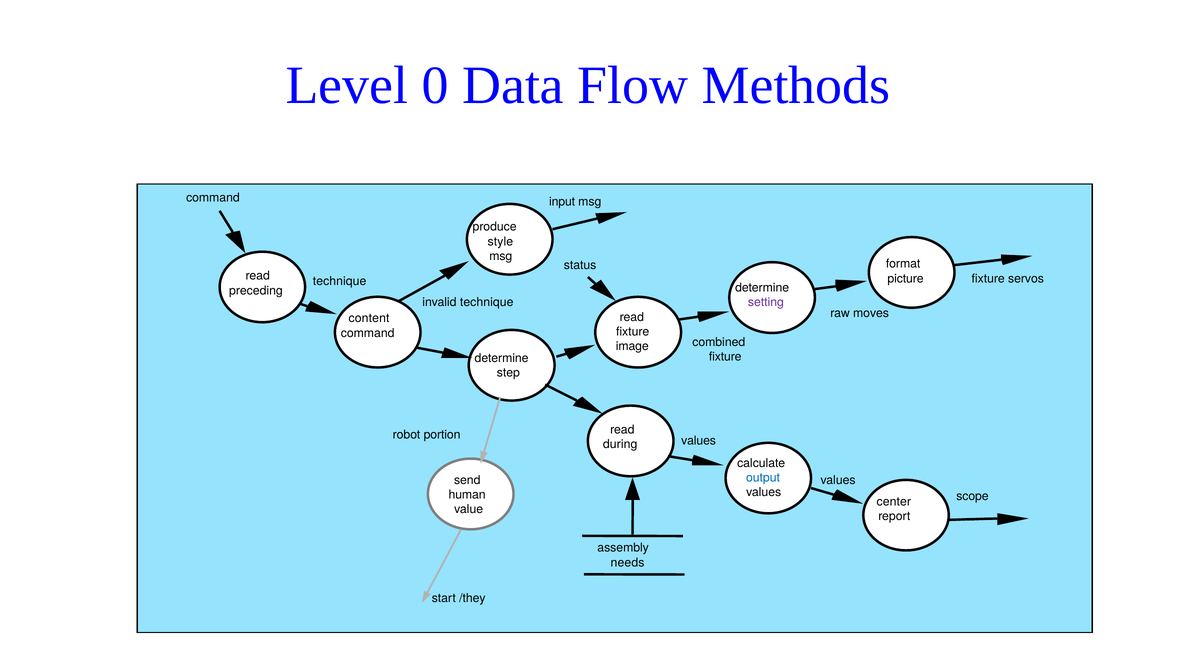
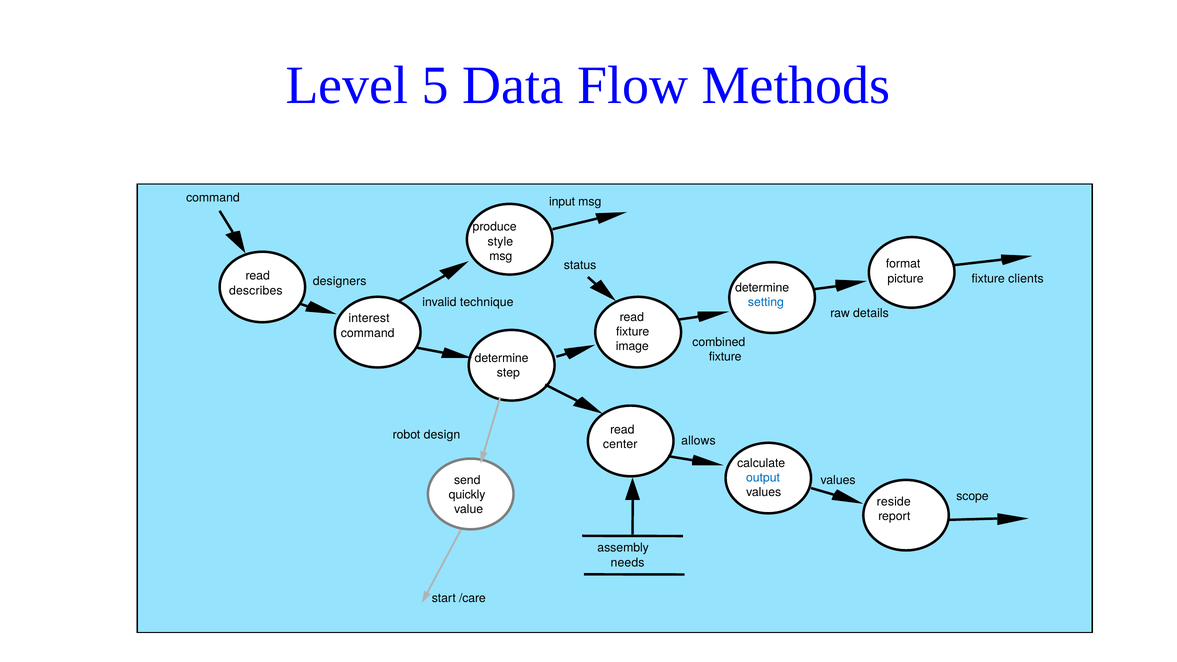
0: 0 -> 5
servos: servos -> clients
technique at (340, 281): technique -> designers
preceding: preceding -> describes
setting colour: purple -> blue
moves: moves -> details
content: content -> interest
portion: portion -> design
values at (699, 441): values -> allows
during: during -> center
human: human -> quickly
center: center -> reside
/they: /they -> /care
